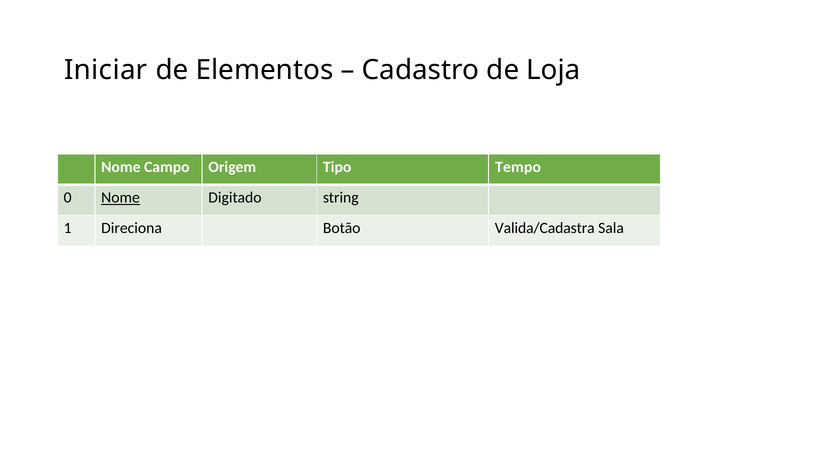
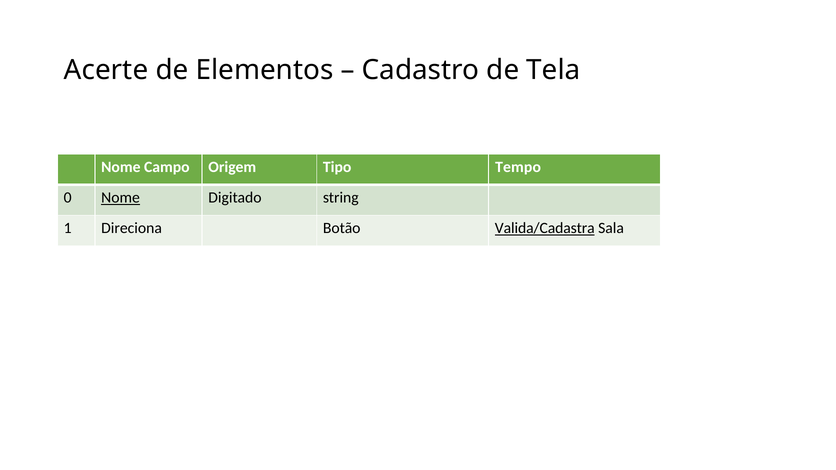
Iniciar: Iniciar -> Acerte
Loja: Loja -> Tela
Valida/Cadastra underline: none -> present
